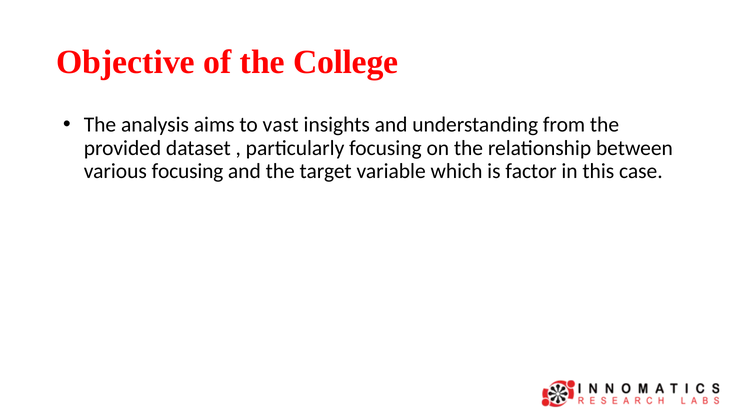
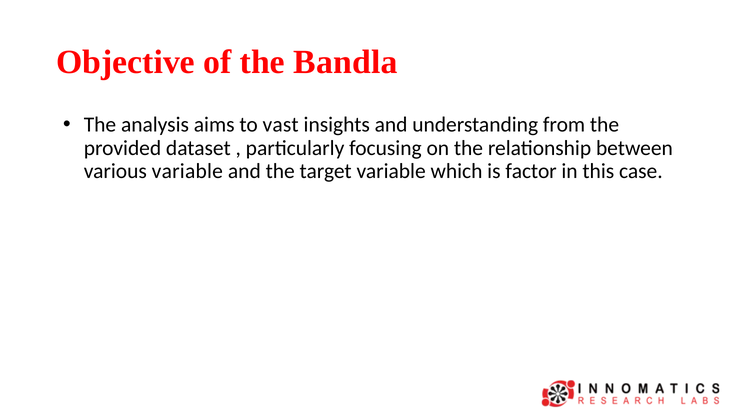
College: College -> Bandla
various focusing: focusing -> variable
